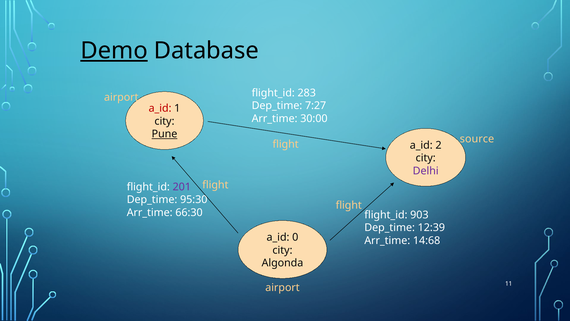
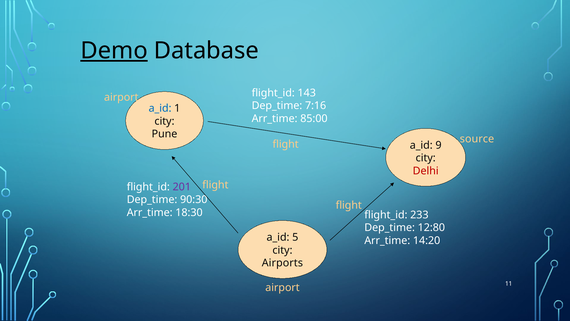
283: 283 -> 143
7:27: 7:27 -> 7:16
a_id at (160, 108) colour: red -> blue
30:00: 30:00 -> 85:00
Pune underline: present -> none
2: 2 -> 9
Delhi colour: purple -> red
95:30: 95:30 -> 90:30
66:30: 66:30 -> 18:30
903: 903 -> 233
12:39: 12:39 -> 12:80
0: 0 -> 5
14:68: 14:68 -> 14:20
Algonda: Algonda -> Airports
